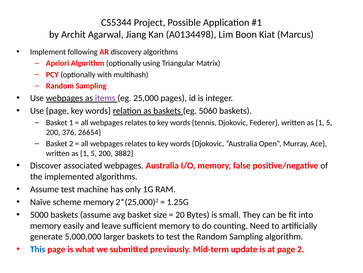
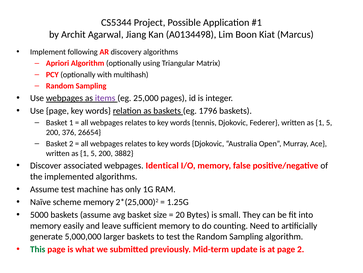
5060: 5060 -> 1796
webpages Australia: Australia -> Identical
This colour: blue -> green
